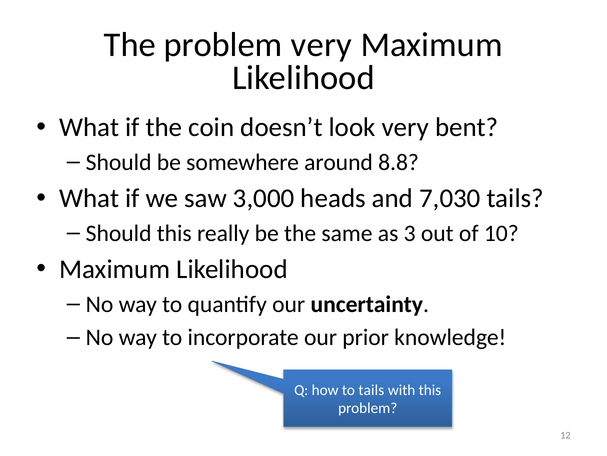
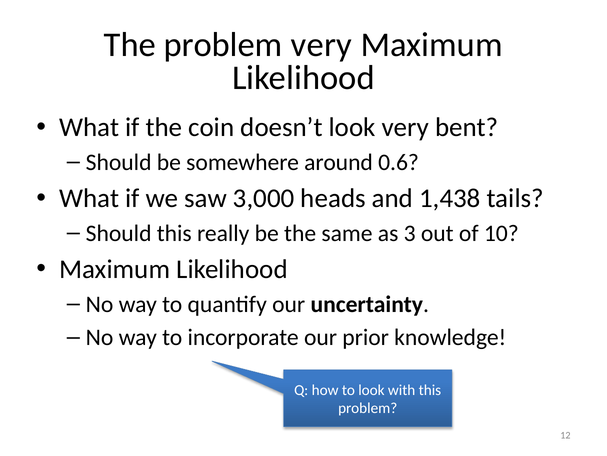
8.8: 8.8 -> 0.6
7,030: 7,030 -> 1,438
to tails: tails -> look
